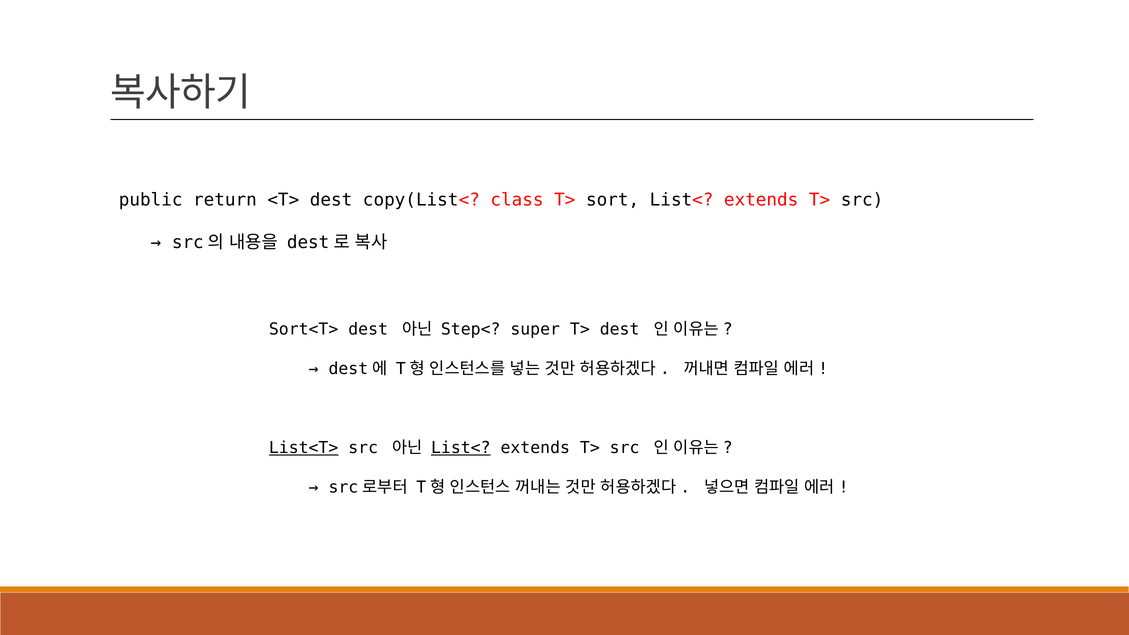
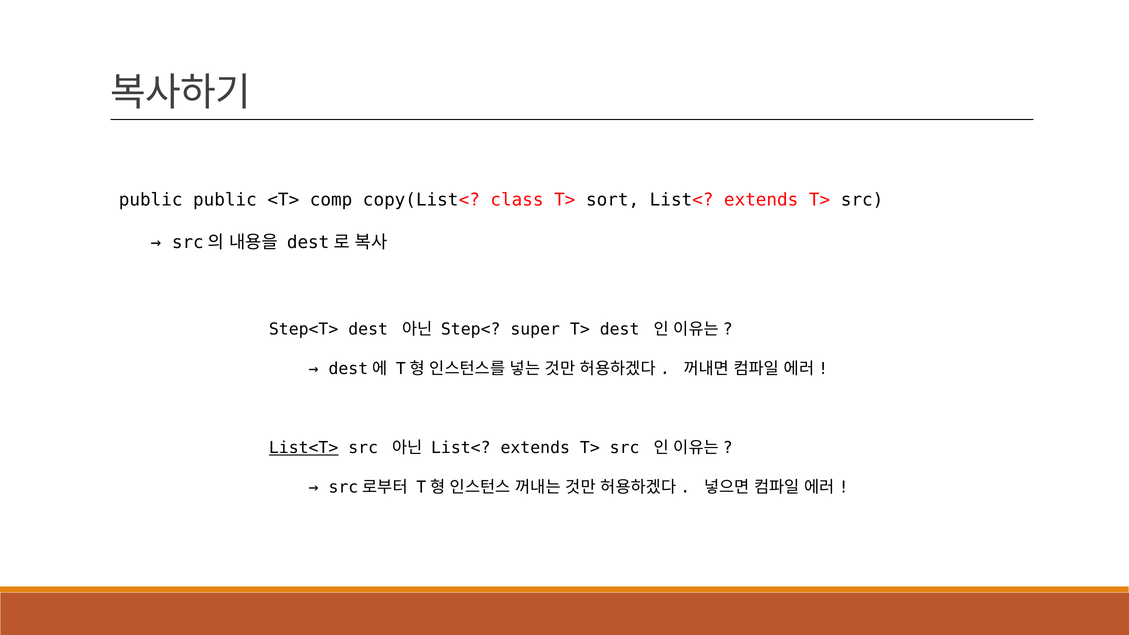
public return: return -> public
<T> dest: dest -> comp
Sort<T>: Sort<T> -> Step<T>
List< at (461, 448) underline: present -> none
